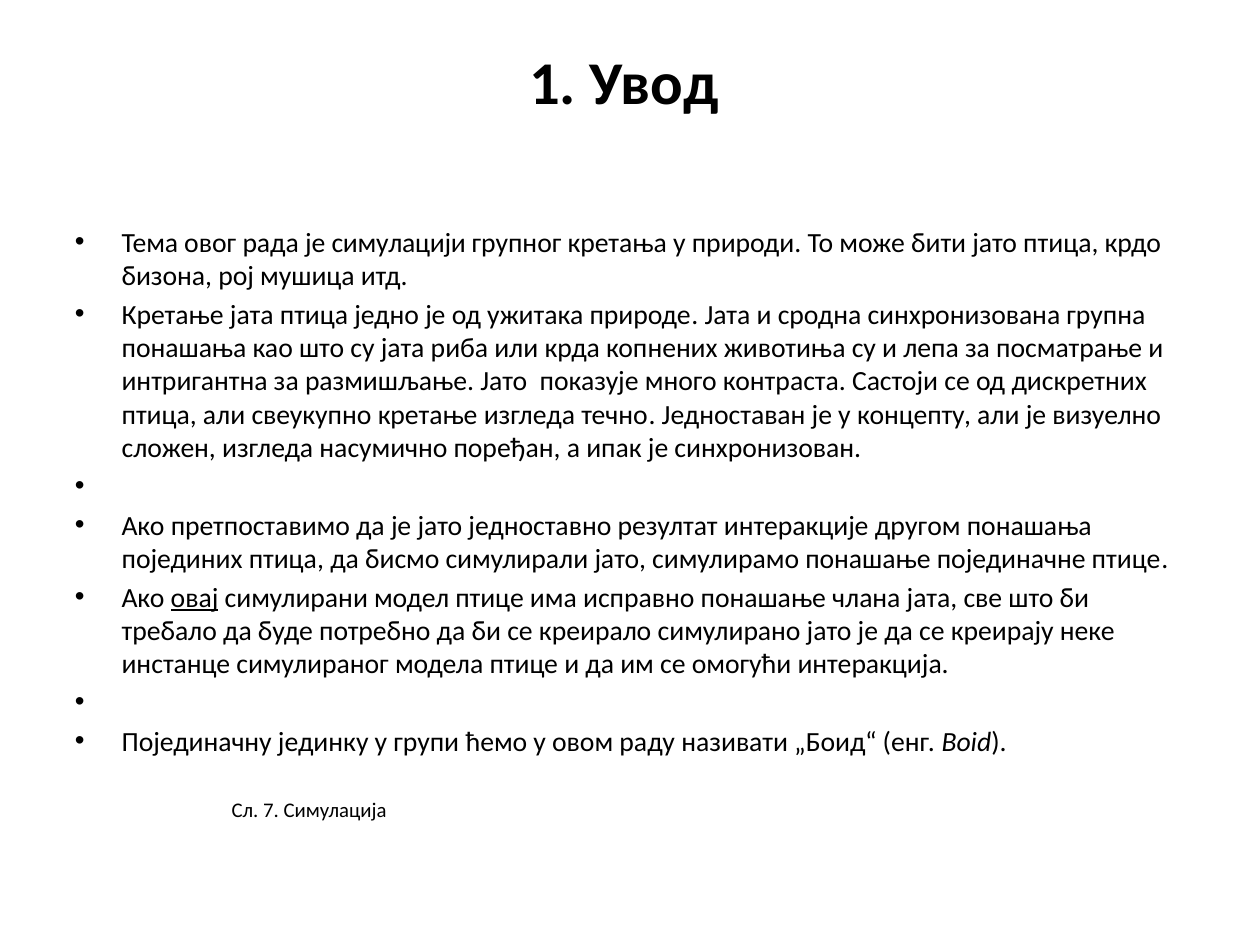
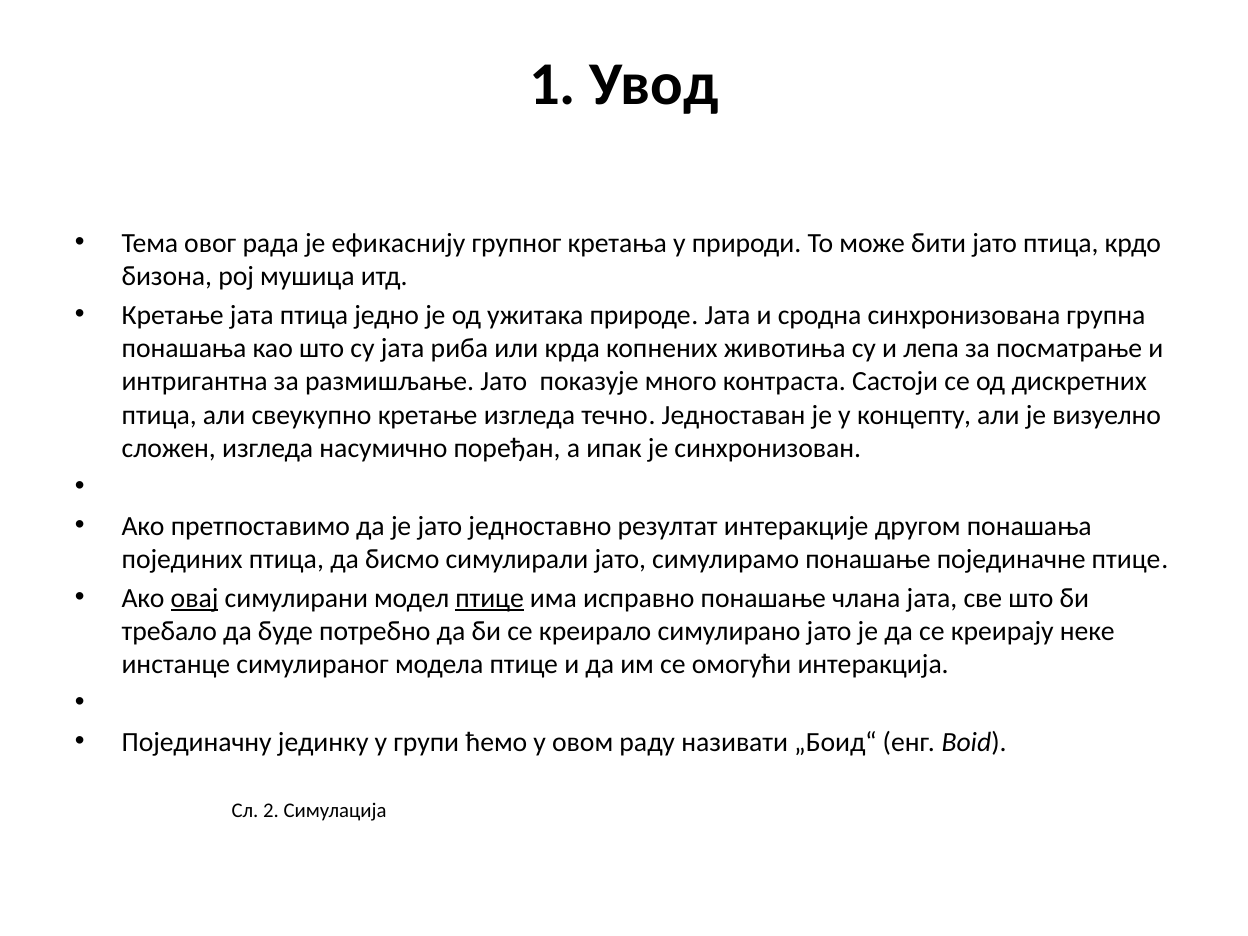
симулацији: симулацији -> ефикаснију
птице at (490, 598) underline: none -> present
7: 7 -> 2
